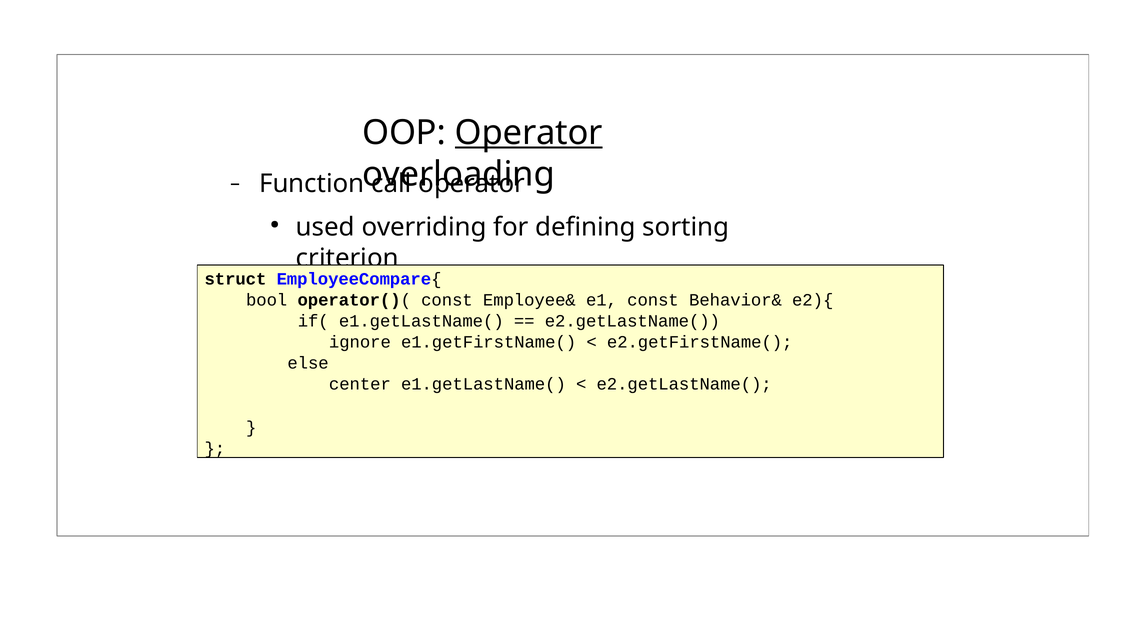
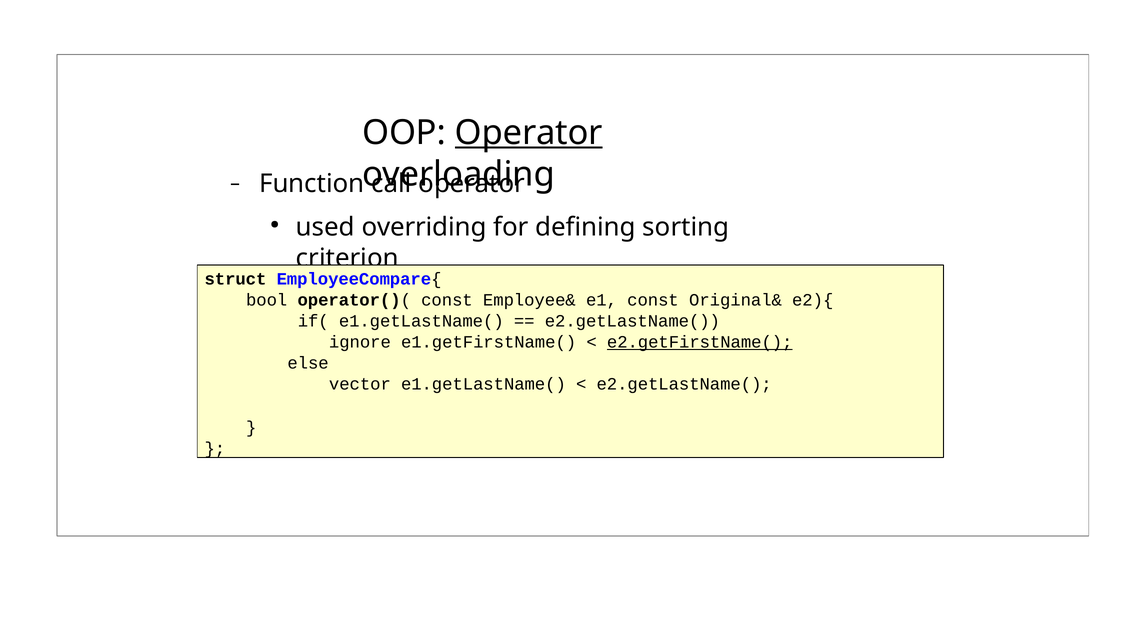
Behavior&: Behavior& -> Original&
e2.getFirstName( underline: none -> present
center: center -> vector
